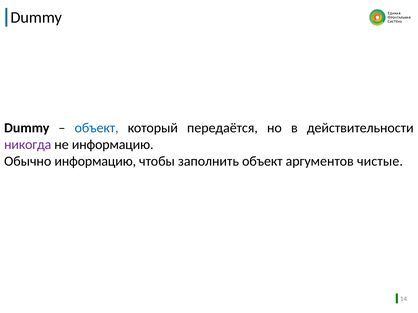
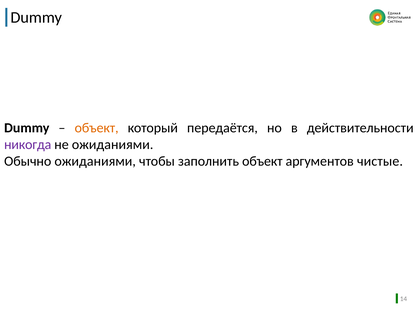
объект at (97, 128) colour: blue -> orange
не информацию: информацию -> ожиданиями
Обычно информацию: информацию -> ожиданиями
